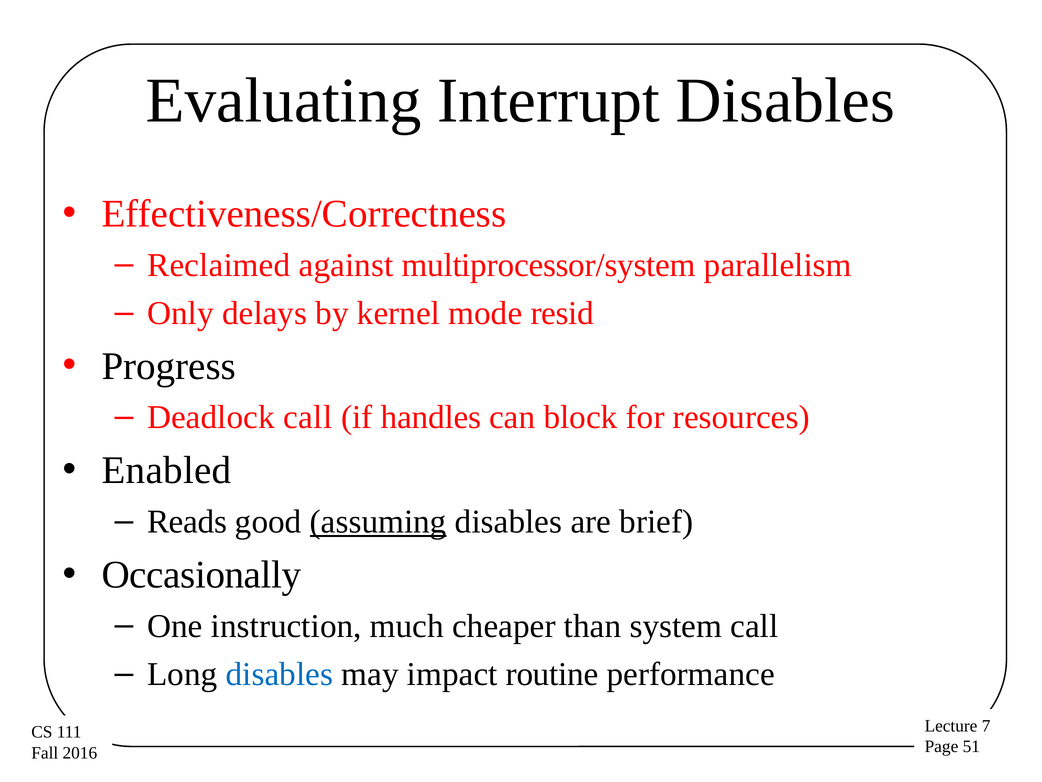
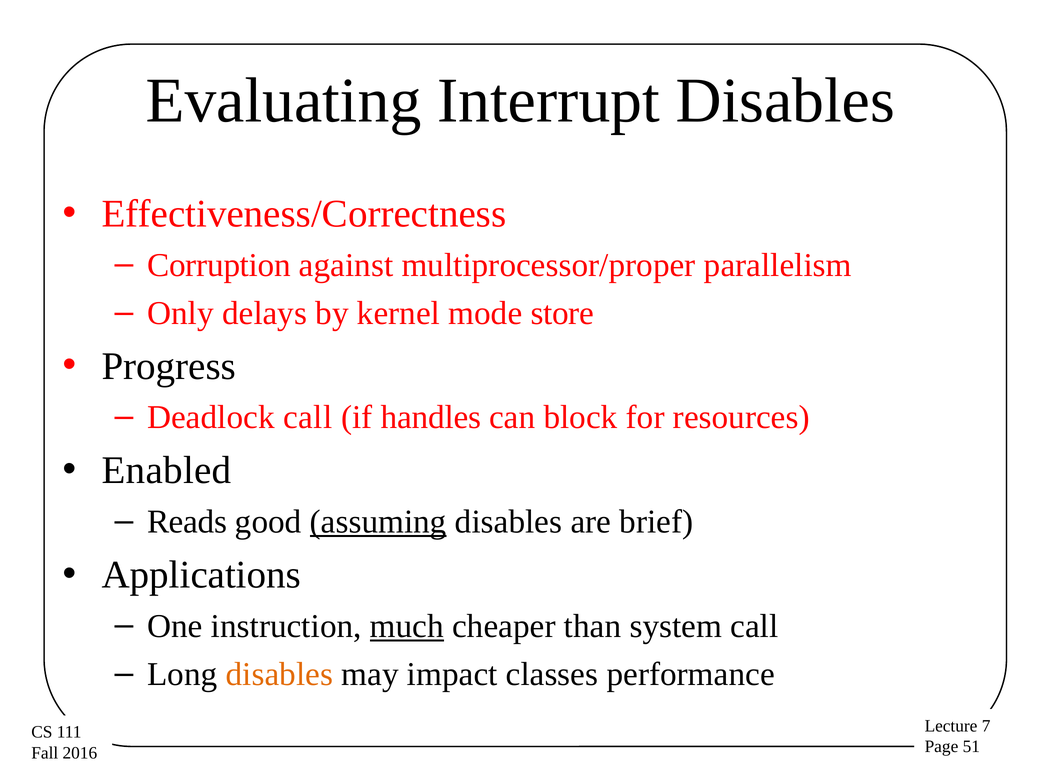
Reclaimed: Reclaimed -> Corruption
multiprocessor/system: multiprocessor/system -> multiprocessor/proper
resid: resid -> store
Occasionally: Occasionally -> Applications
much underline: none -> present
disables at (279, 674) colour: blue -> orange
routine: routine -> classes
